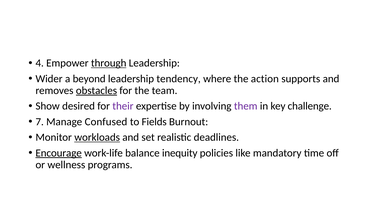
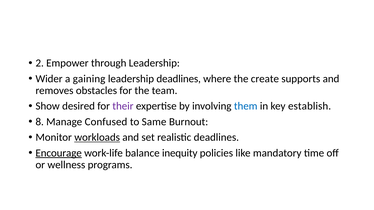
4: 4 -> 2
through underline: present -> none
beyond: beyond -> gaining
leadership tendency: tendency -> deadlines
action: action -> create
obstacles underline: present -> none
them colour: purple -> blue
challenge: challenge -> establish
7: 7 -> 8
Fields: Fields -> Same
